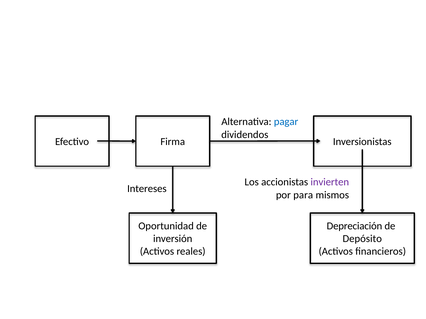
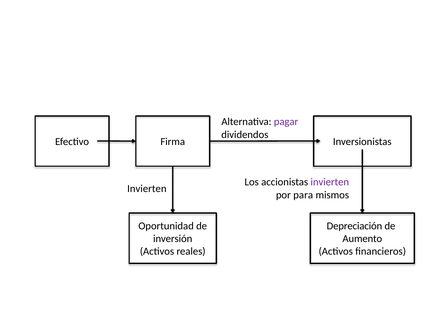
pagar colour: blue -> purple
Intereses at (147, 189): Intereses -> Invierten
Depósito: Depósito -> Aumento
